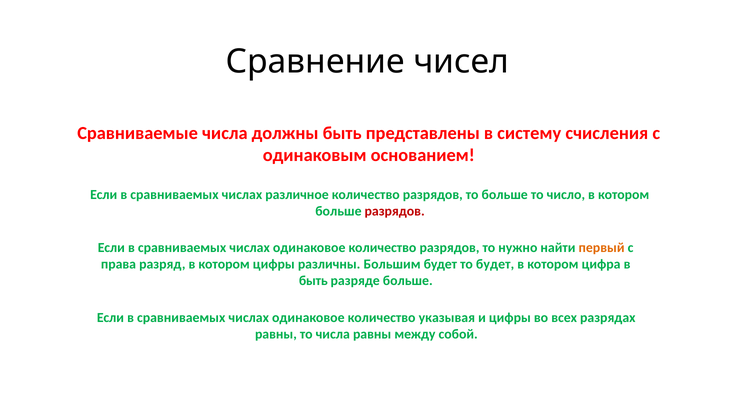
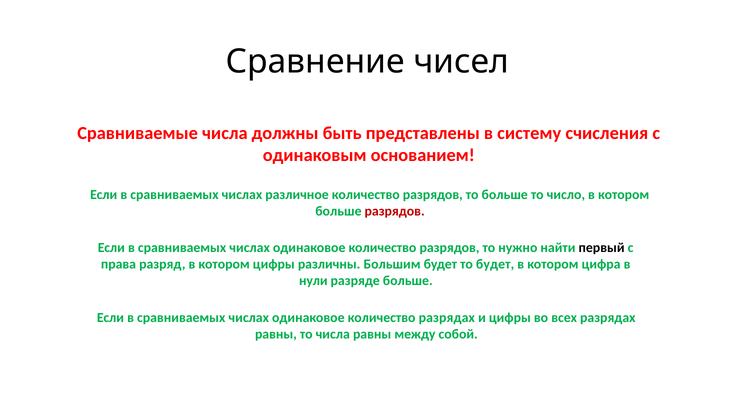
первый colour: orange -> black
быть at (313, 281): быть -> нули
количество указывая: указывая -> разрядах
